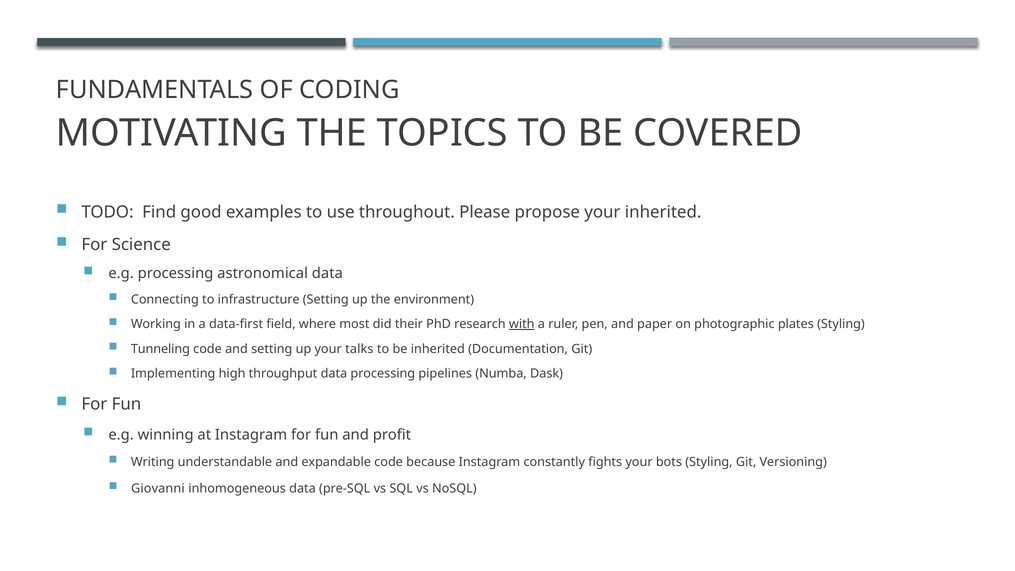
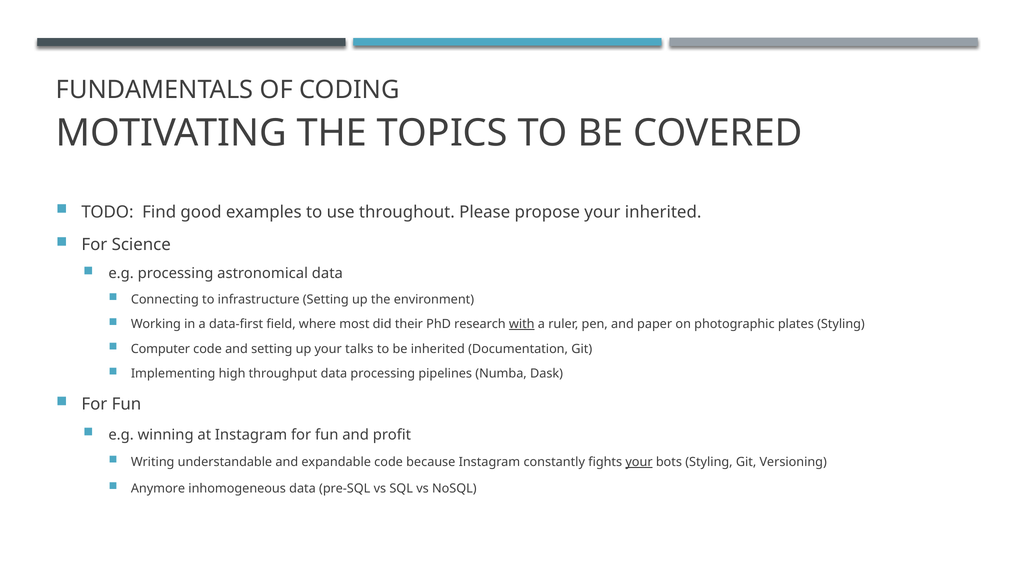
Tunneling: Tunneling -> Computer
your at (639, 462) underline: none -> present
Giovanni: Giovanni -> Anymore
